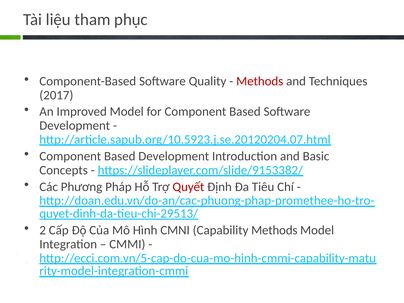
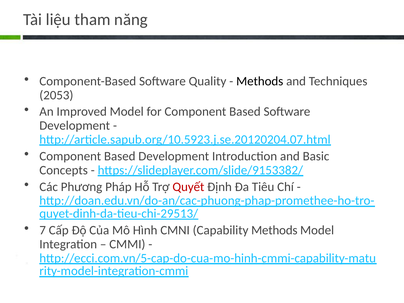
phục: phục -> năng
Methods at (260, 81) colour: red -> black
2017: 2017 -> 2053
2: 2 -> 7
